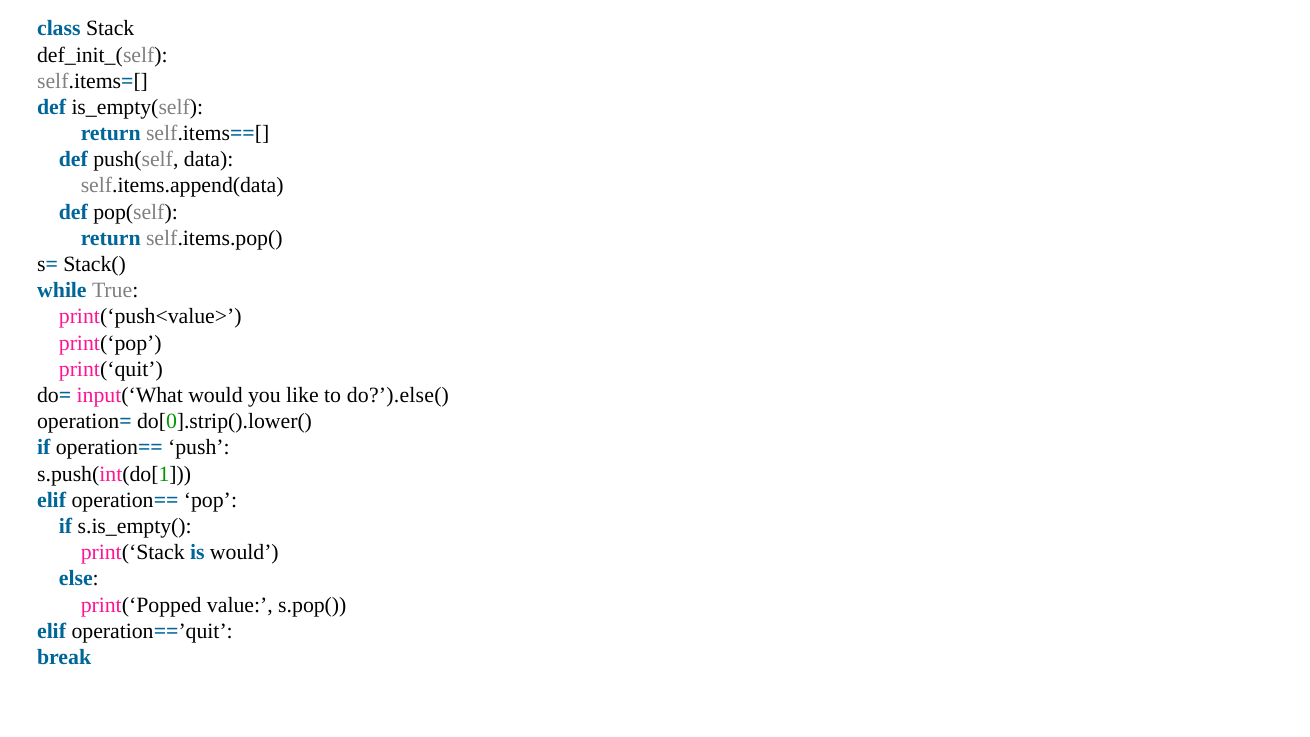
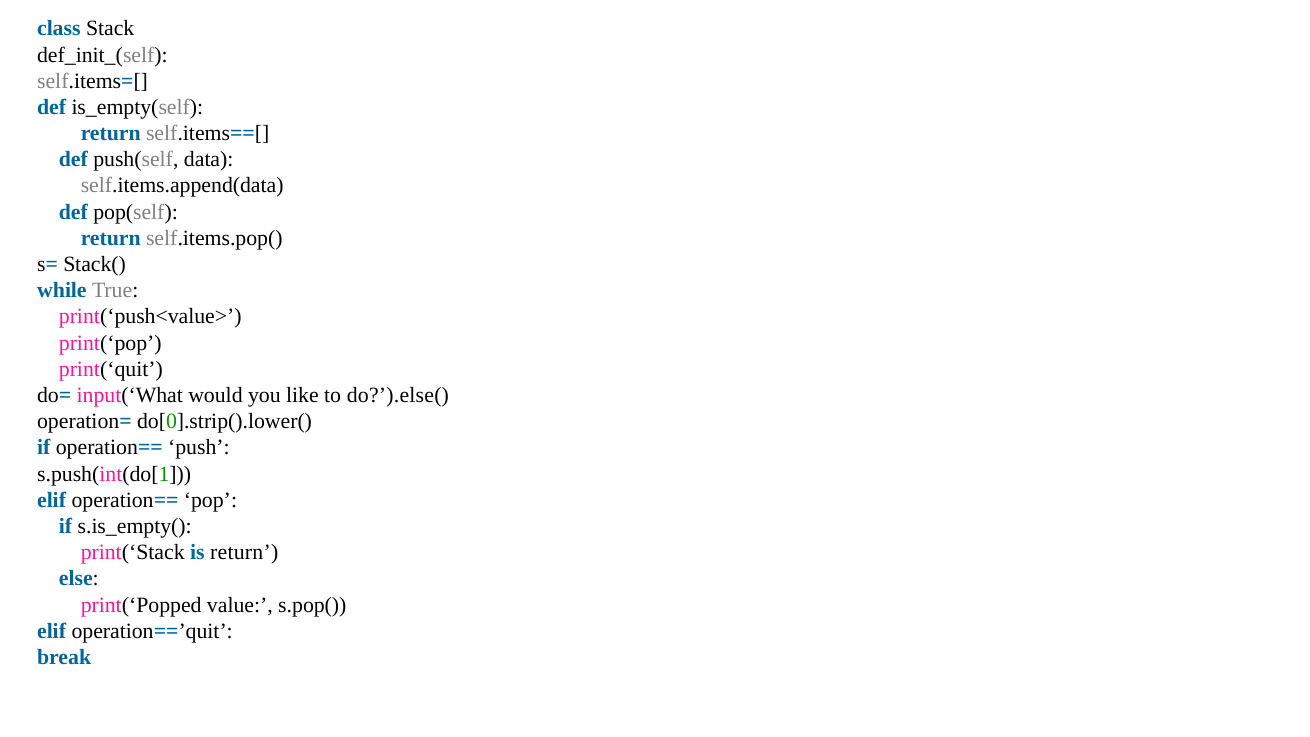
is would: would -> return
